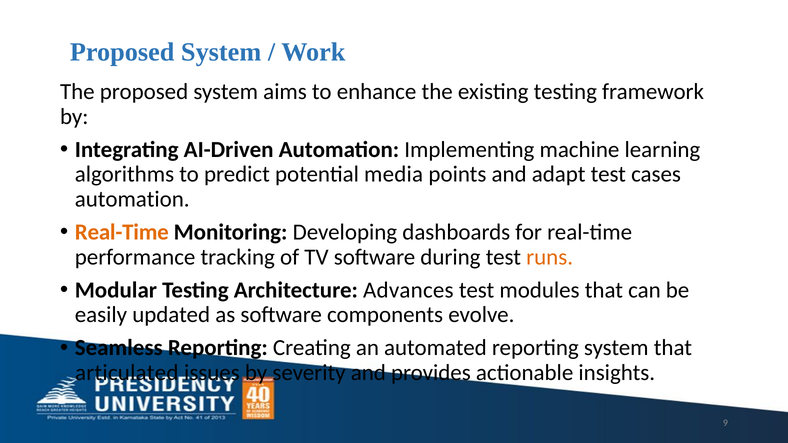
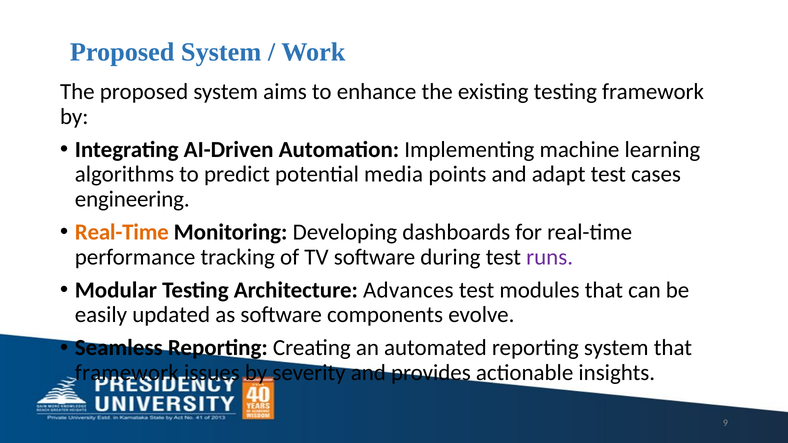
automation at (132, 199): automation -> engineering
runs colour: orange -> purple
articulated at (127, 373): articulated -> framework
